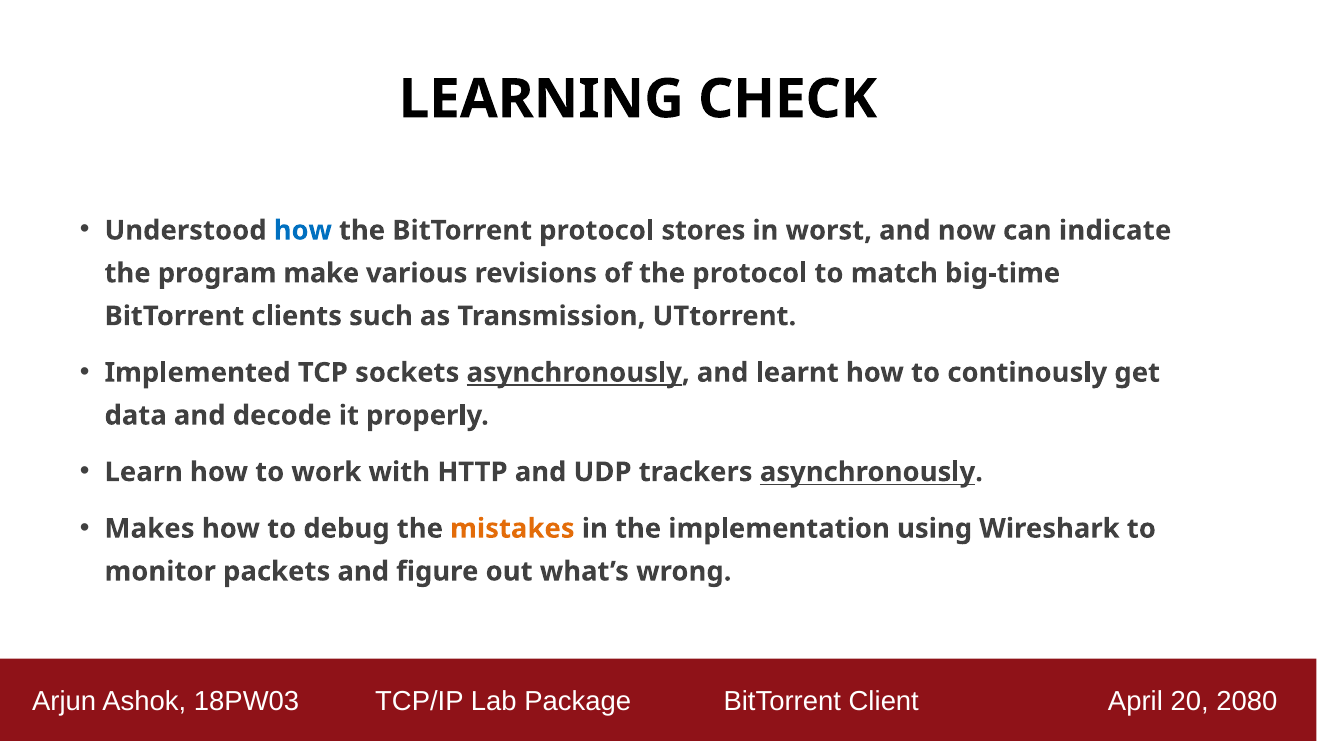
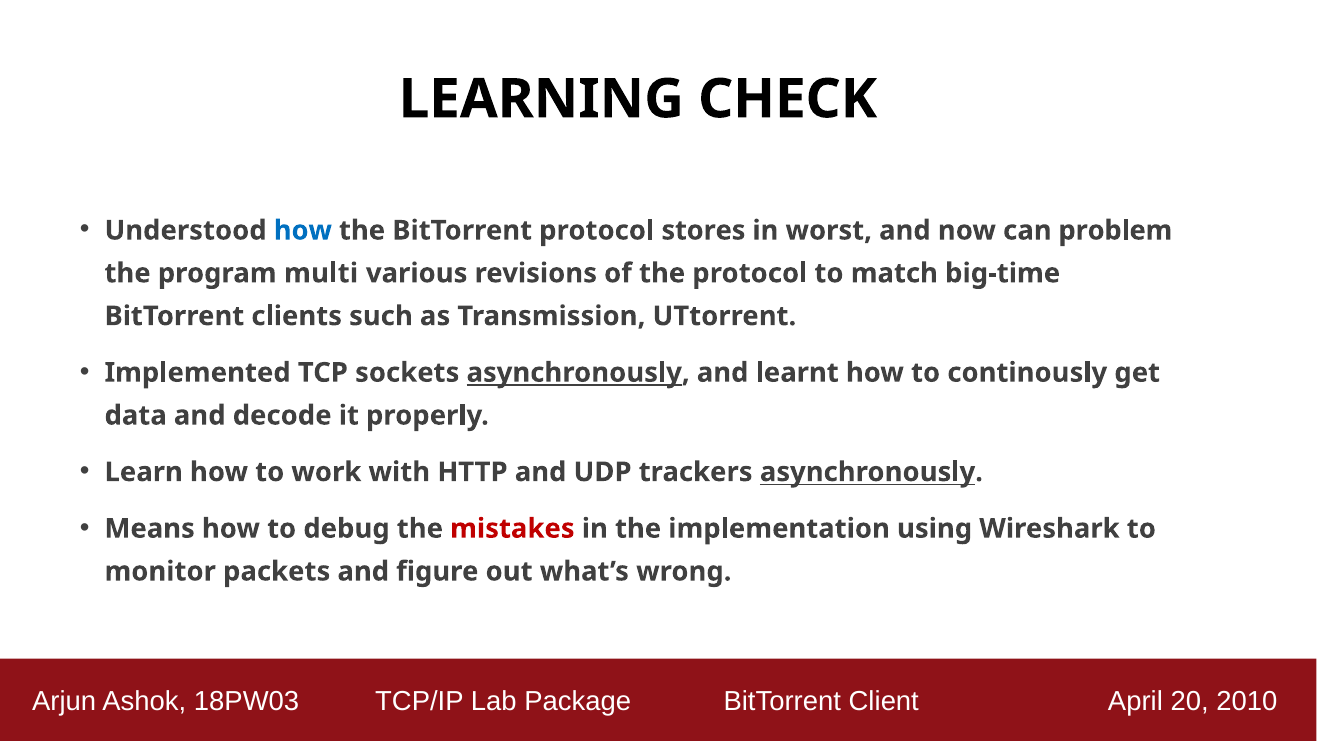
indicate: indicate -> problem
make: make -> multi
Makes: Makes -> Means
mistakes colour: orange -> red
2080: 2080 -> 2010
